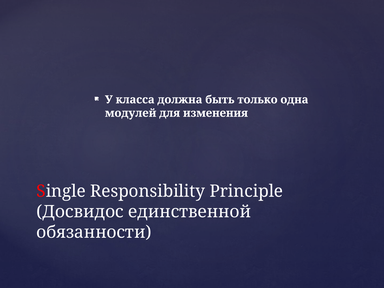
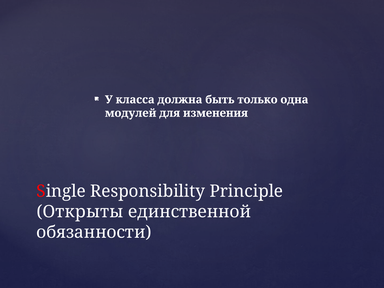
Досвидос: Досвидос -> Открыты
